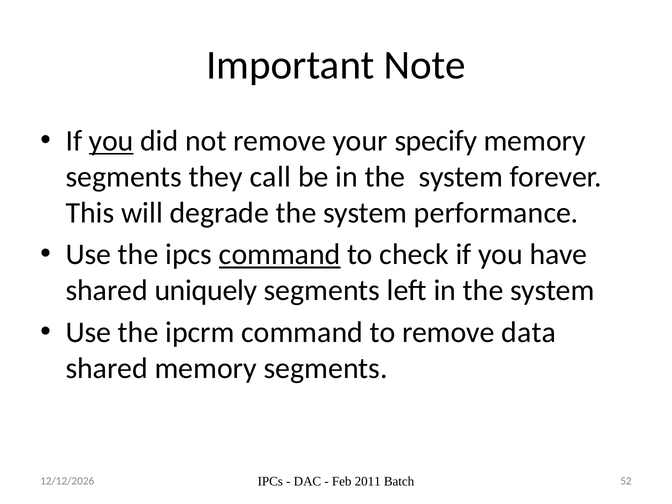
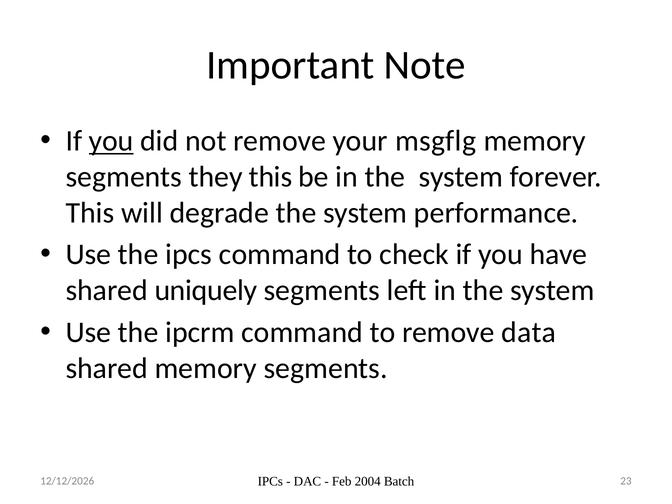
specify: specify -> msgflg
they call: call -> this
command at (280, 255) underline: present -> none
2011: 2011 -> 2004
52: 52 -> 23
